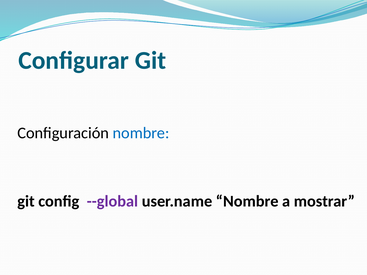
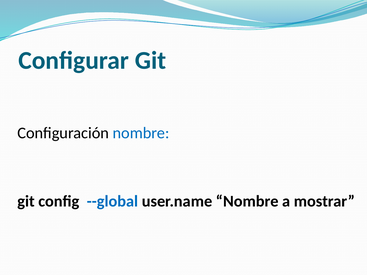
--global colour: purple -> blue
